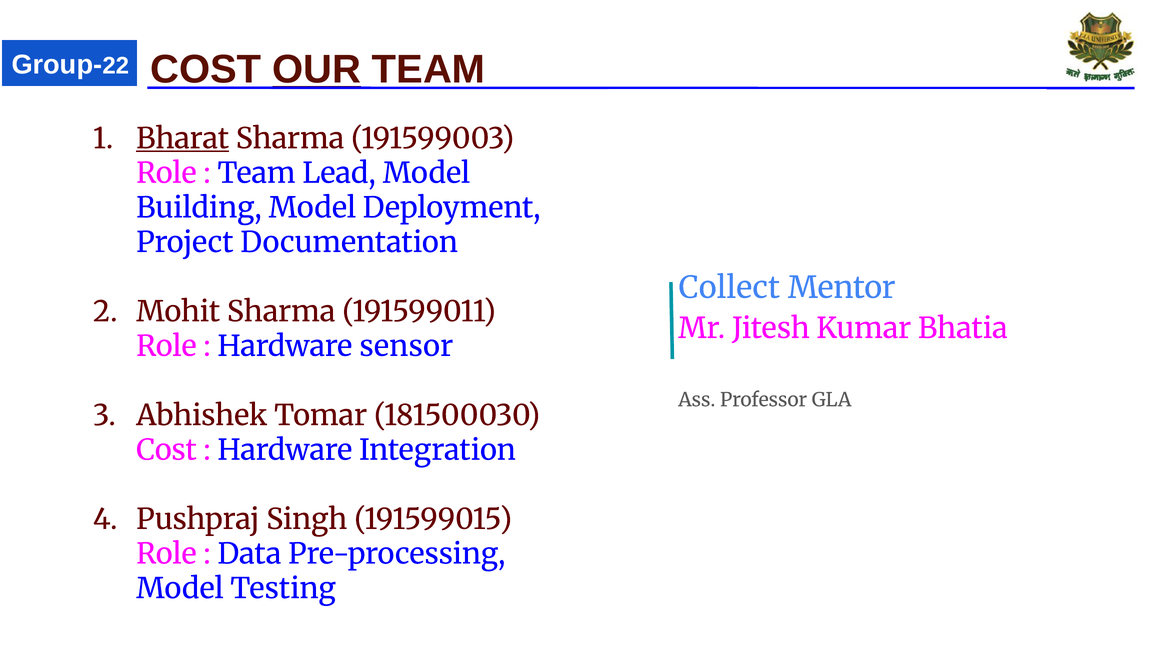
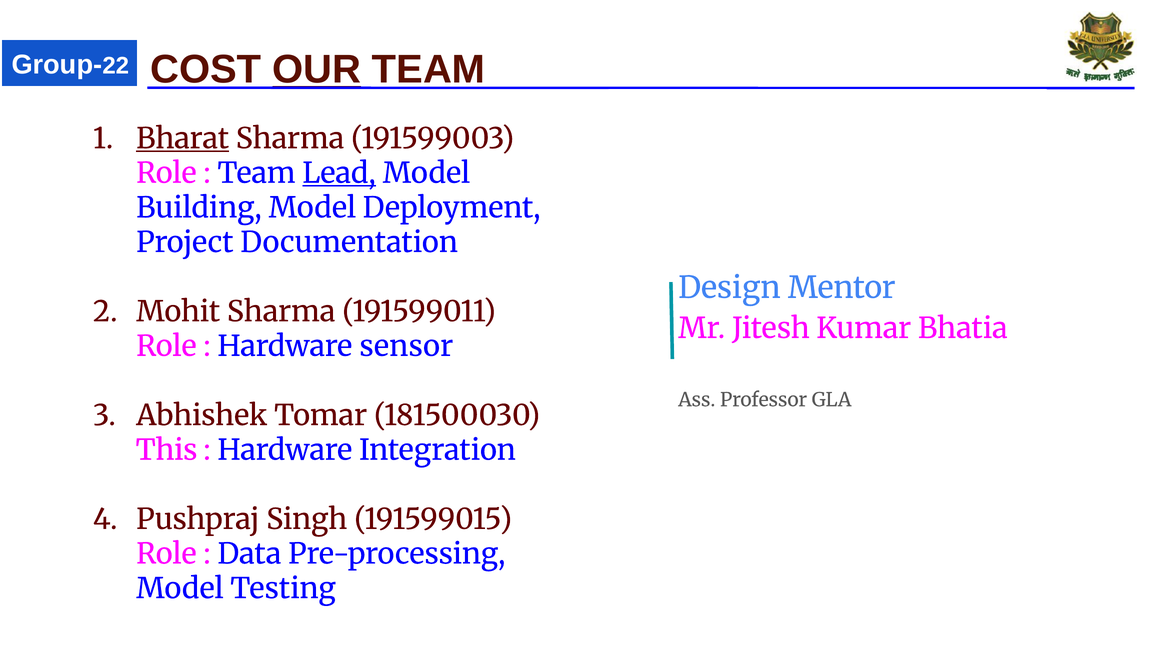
Lead underline: none -> present
Collect: Collect -> Design
Cost at (166, 450): Cost -> This
